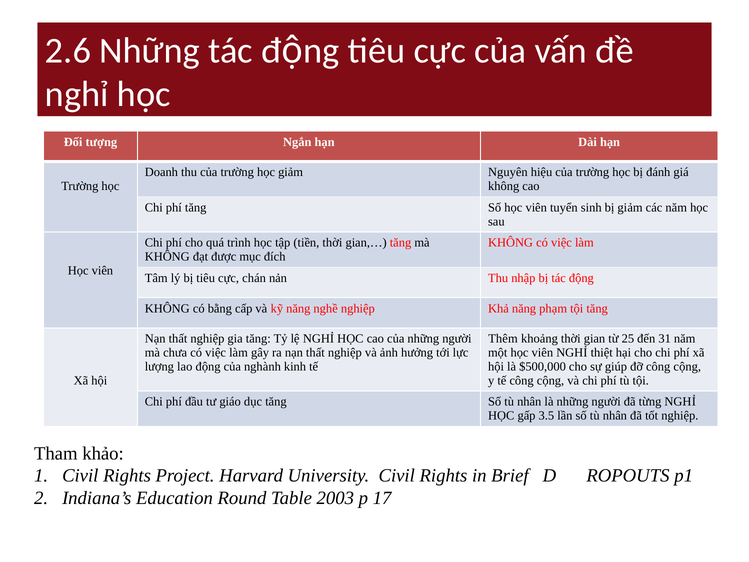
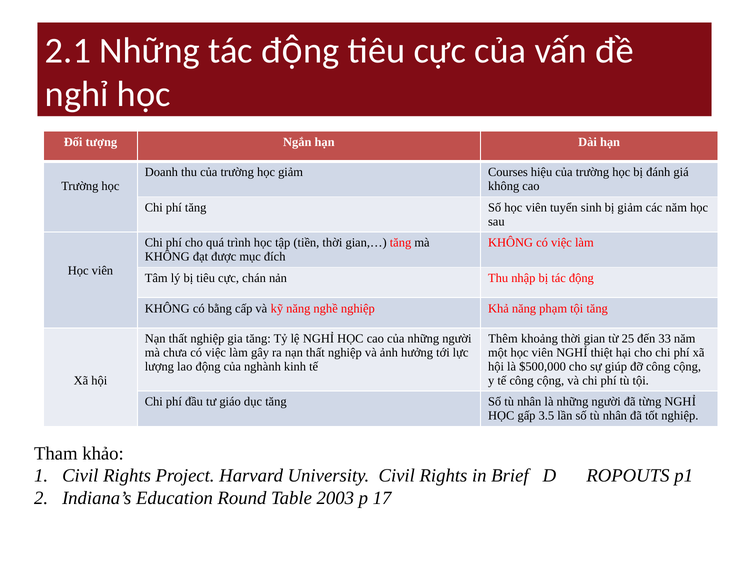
2.6: 2.6 -> 2.1
Nguyên: Nguyên -> Courses
31: 31 -> 33
